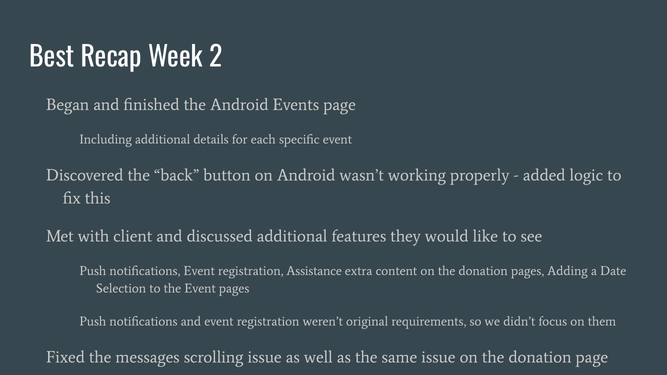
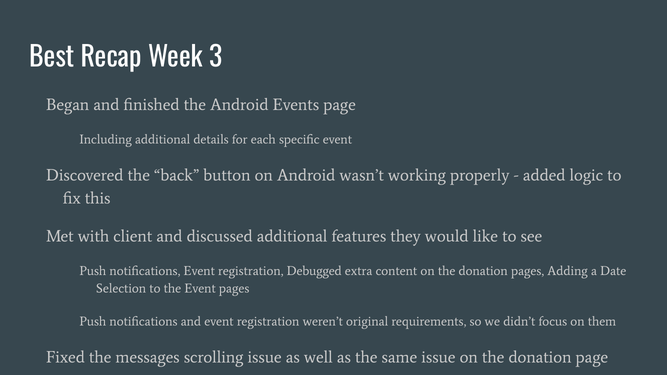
2: 2 -> 3
Assistance: Assistance -> Debugged
